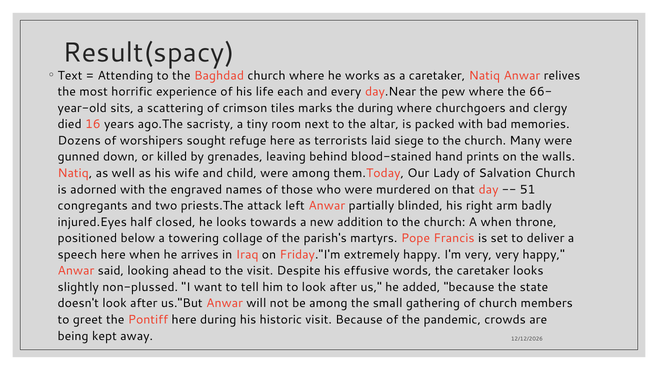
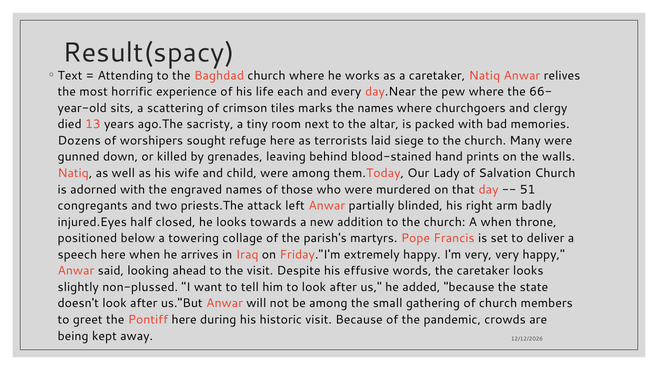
the during: during -> names
16: 16 -> 13
